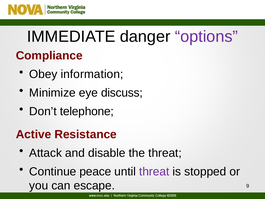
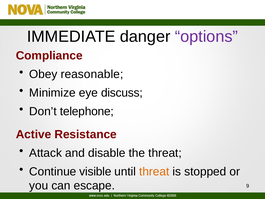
information: information -> reasonable
peace: peace -> visible
threat at (154, 171) colour: purple -> orange
